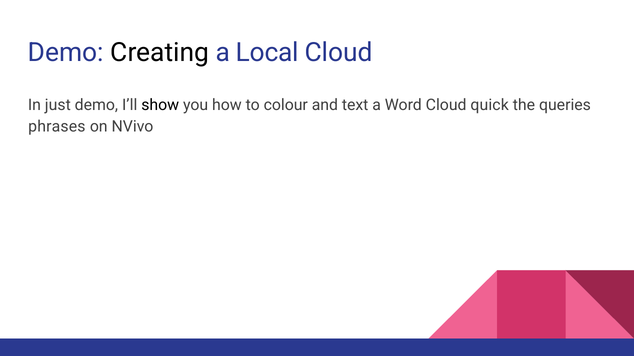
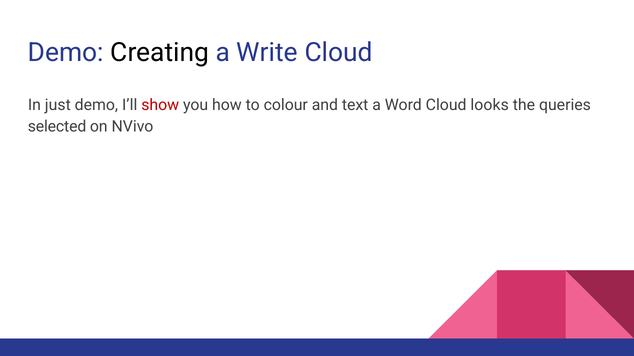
Local: Local -> Write
show colour: black -> red
quick: quick -> looks
phrases: phrases -> selected
